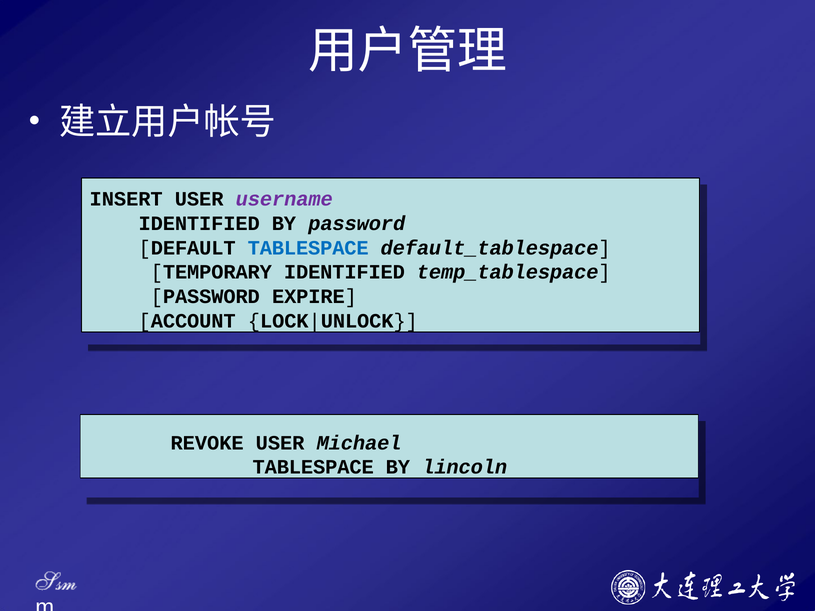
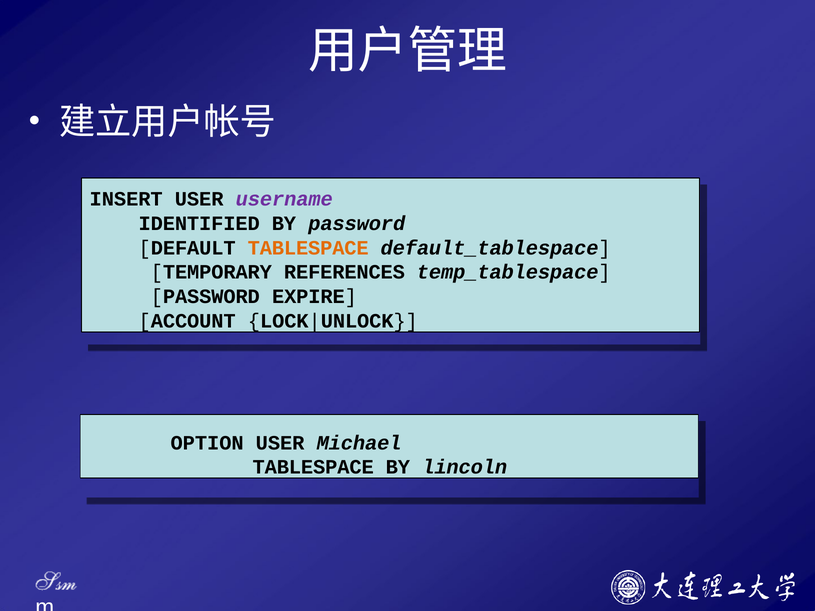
TABLESPACE at (308, 248) colour: blue -> orange
TEMPORARY IDENTIFIED: IDENTIFIED -> REFERENCES
REVOKE: REVOKE -> OPTION
